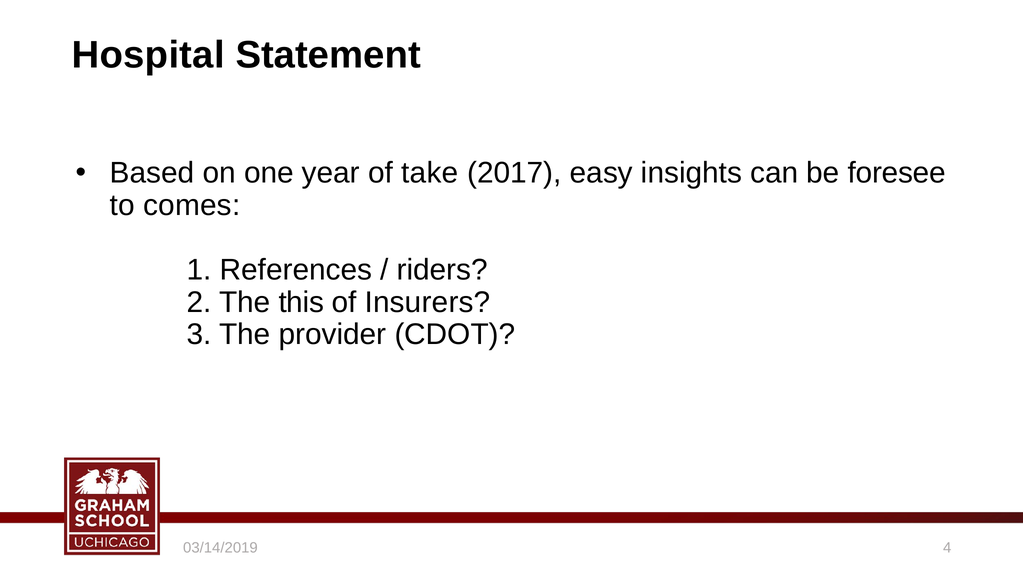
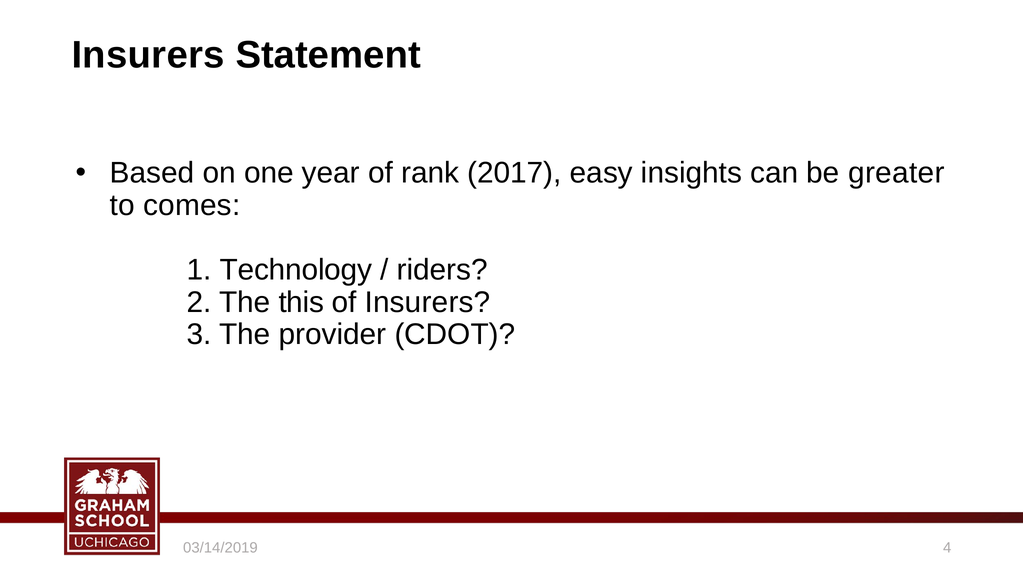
Hospital at (148, 55): Hospital -> Insurers
take: take -> rank
foresee: foresee -> greater
References: References -> Technology
